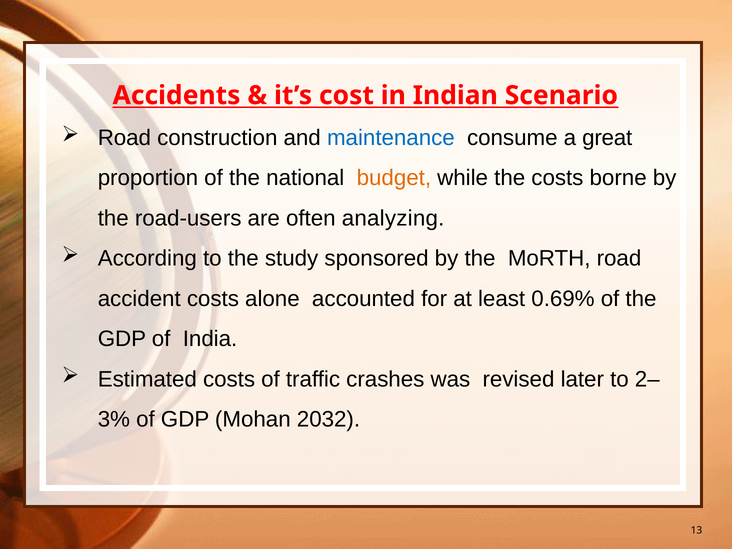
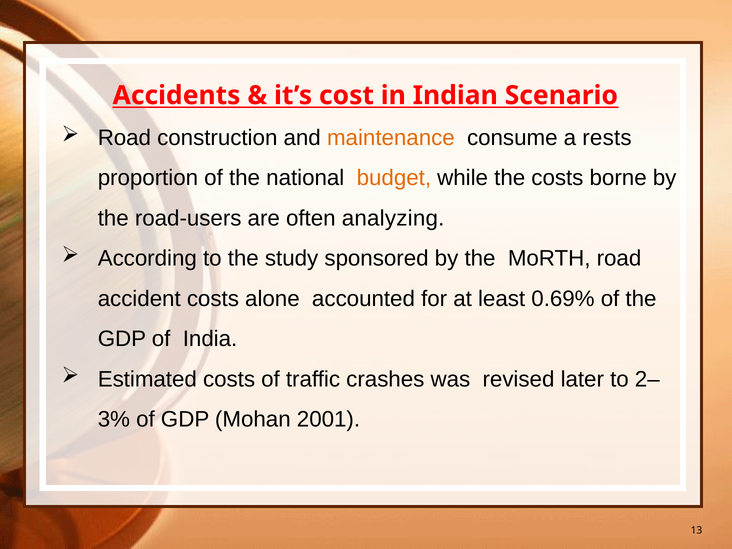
maintenance colour: blue -> orange
great: great -> rests
2032: 2032 -> 2001
